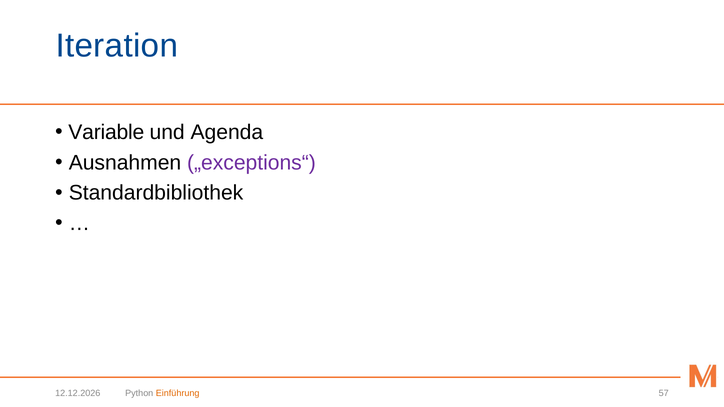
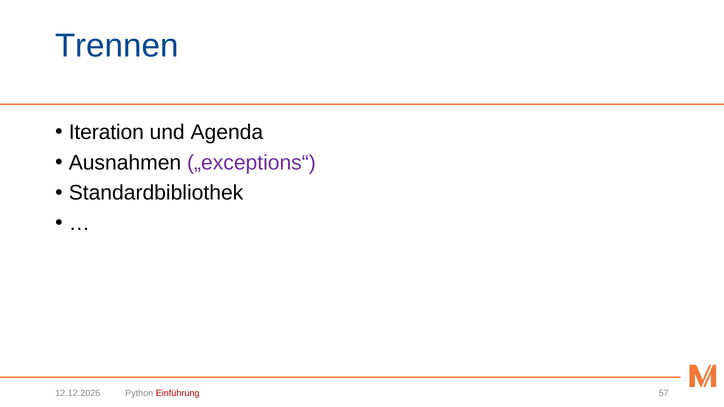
Iteration: Iteration -> Trennen
Variable: Variable -> Iteration
Einführung colour: orange -> red
